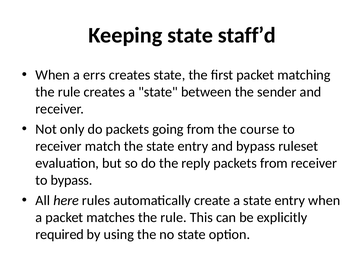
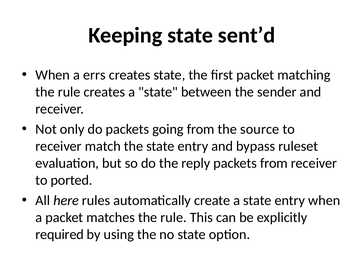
staff’d: staff’d -> sent’d
course: course -> source
to bypass: bypass -> ported
